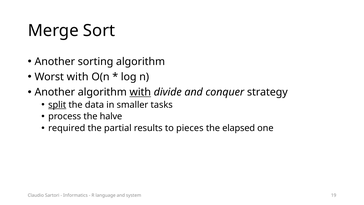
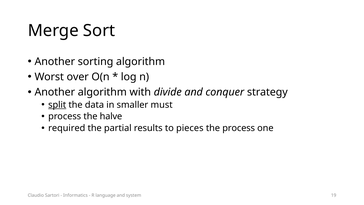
Worst with: with -> over
with at (140, 92) underline: present -> none
tasks: tasks -> must
the elapsed: elapsed -> process
